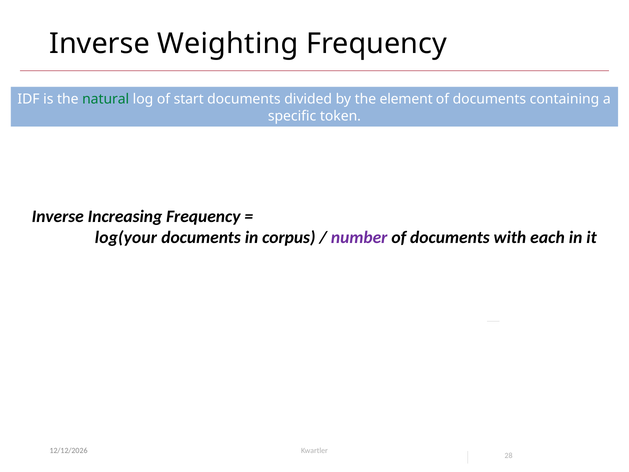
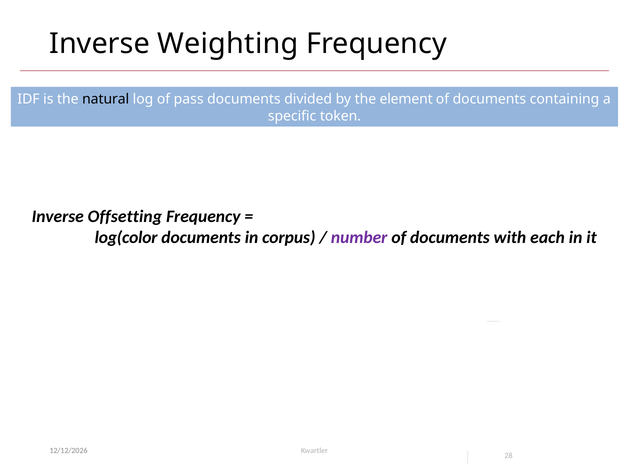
natural colour: green -> black
start: start -> pass
Increasing: Increasing -> Offsetting
log(your: log(your -> log(color
